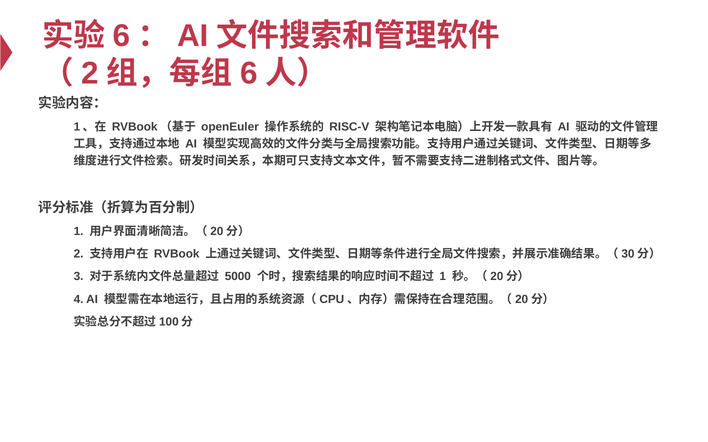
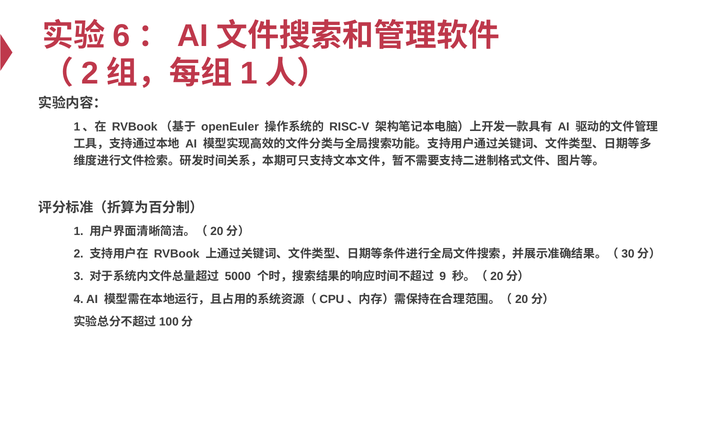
6 at (249, 74): 6 -> 1
1 at (443, 277): 1 -> 9
